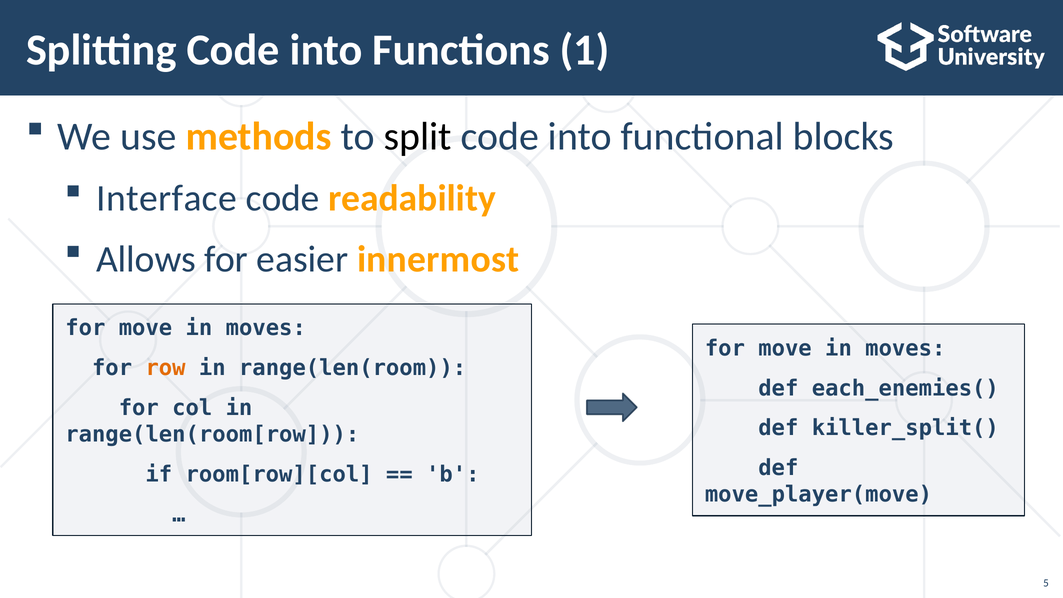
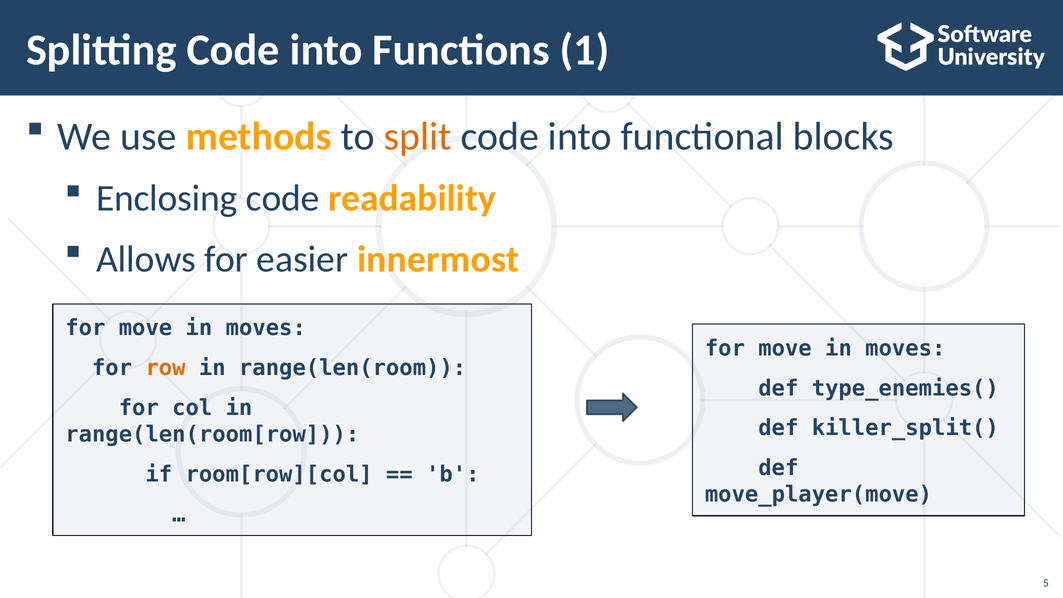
split colour: black -> orange
Interface: Interface -> Enclosing
each_enemies(: each_enemies( -> type_enemies(
